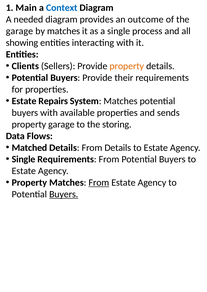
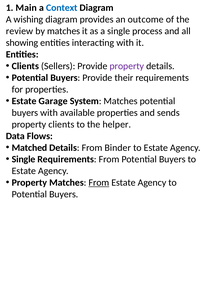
needed: needed -> wishing
garage at (20, 31): garage -> review
property at (127, 66) colour: orange -> purple
Repairs: Repairs -> Garage
property garage: garage -> clients
storing: storing -> helper
From Details: Details -> Binder
Buyers at (64, 195) underline: present -> none
